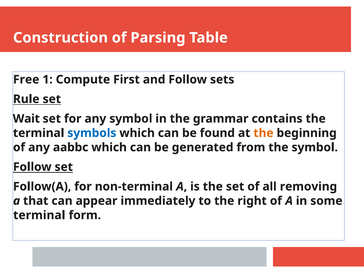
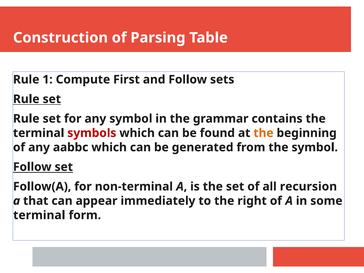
Free at (26, 80): Free -> Rule
Wait at (26, 119): Wait -> Rule
symbols colour: blue -> red
removing: removing -> recursion
